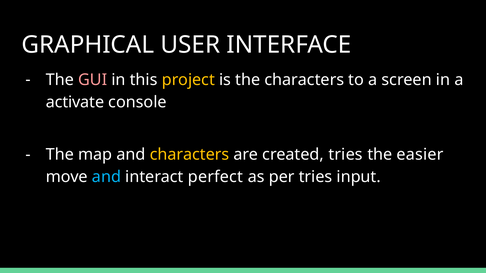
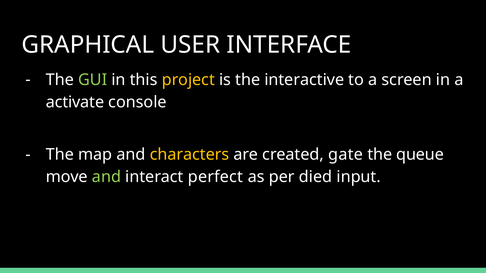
GUI colour: pink -> light green
the characters: characters -> interactive
created tries: tries -> gate
easier: easier -> queue
and at (106, 177) colour: light blue -> light green
per tries: tries -> died
